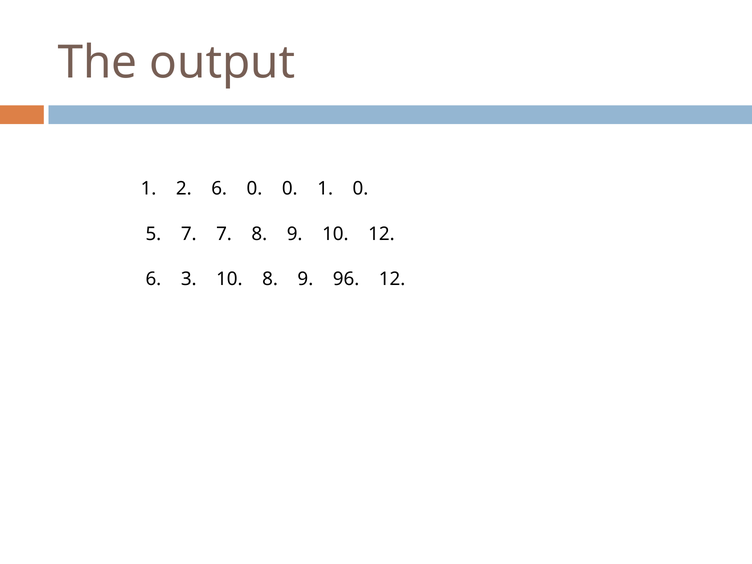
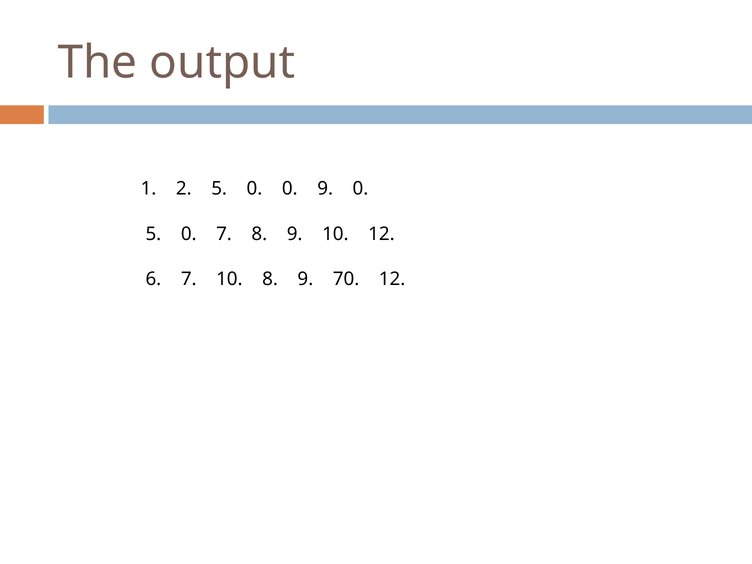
2 6: 6 -> 5
0 1: 1 -> 9
7 at (189, 234): 7 -> 0
6 3: 3 -> 7
96: 96 -> 70
